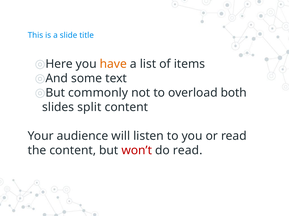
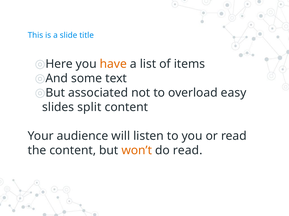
commonly: commonly -> associated
both: both -> easy
won’t colour: red -> orange
